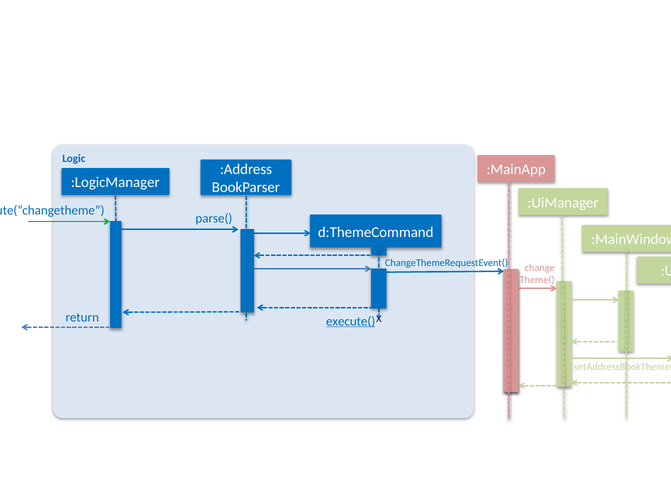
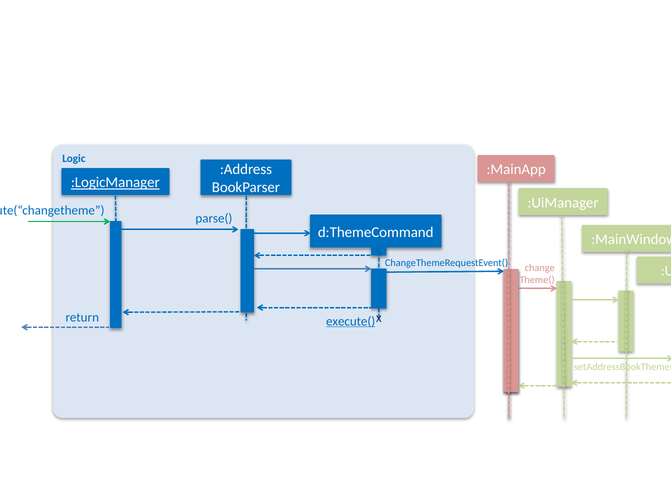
:LogicManager underline: none -> present
